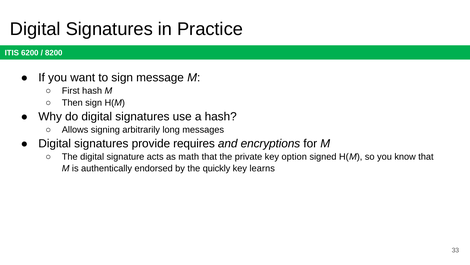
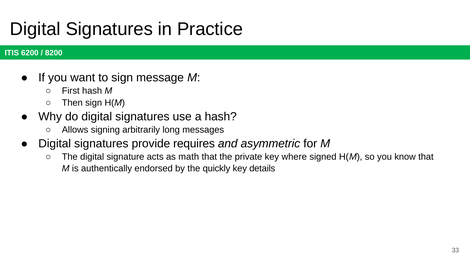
encryptions: encryptions -> asymmetric
option: option -> where
learns: learns -> details
